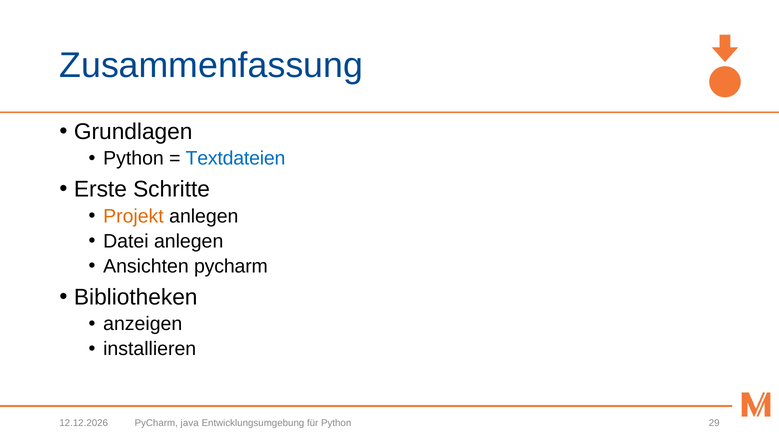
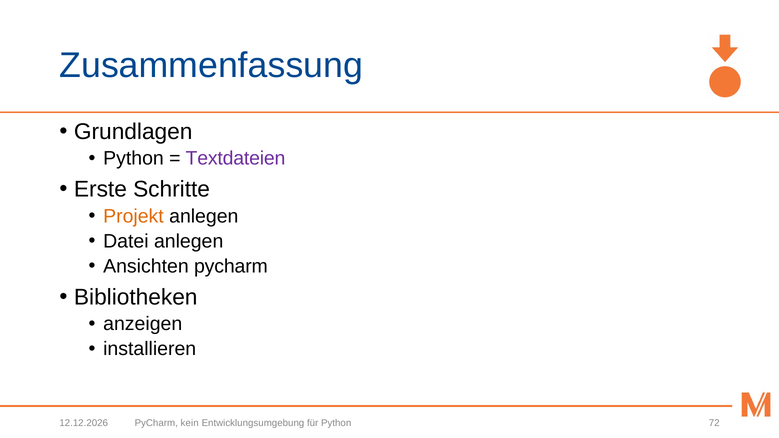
Textdateien colour: blue -> purple
java: java -> kein
29: 29 -> 72
